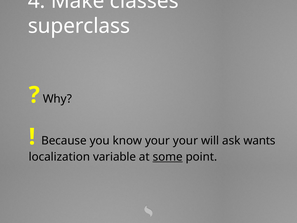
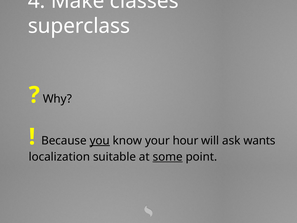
you underline: none -> present
your your: your -> hour
variable: variable -> suitable
